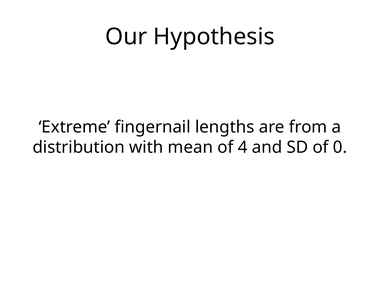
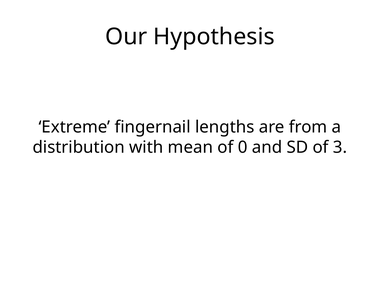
4: 4 -> 0
0: 0 -> 3
